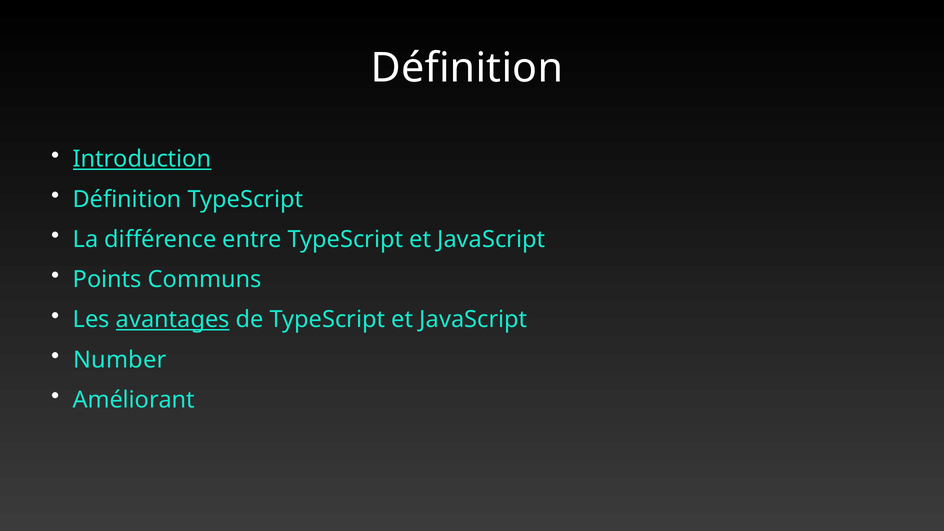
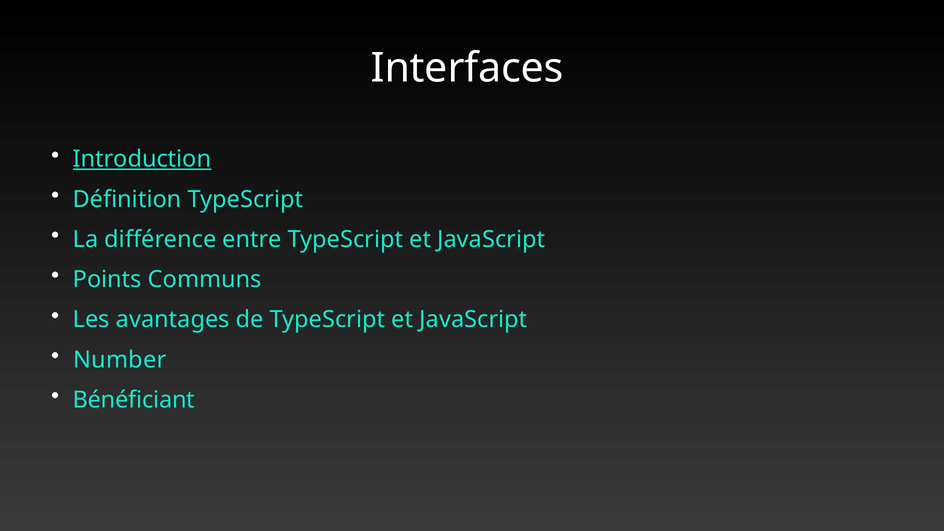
Définition at (467, 68): Définition -> Interfaces
avantages underline: present -> none
Améliorant: Améliorant -> Bénéficiant
